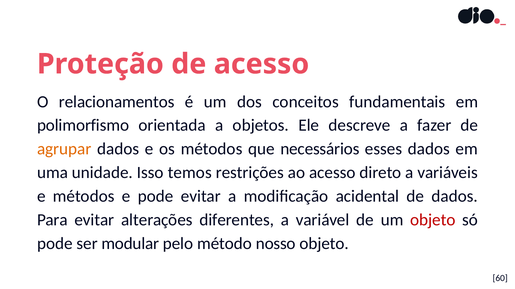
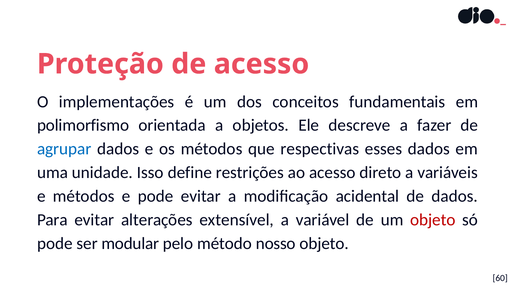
relacionamentos: relacionamentos -> implementações
agrupar colour: orange -> blue
necessários: necessários -> respectivas
temos: temos -> define
diferentes: diferentes -> extensível
